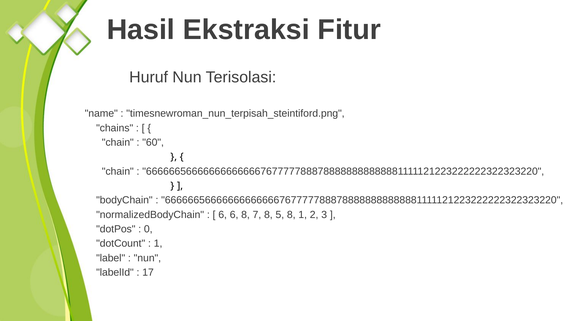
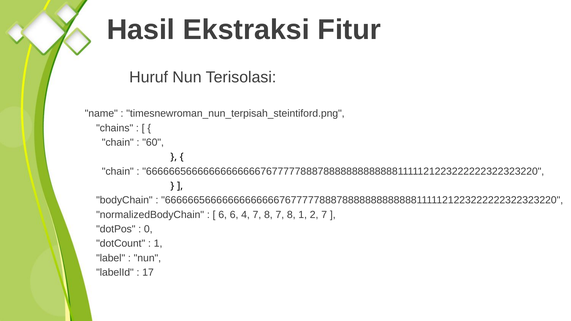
6 8: 8 -> 4
8 5: 5 -> 7
2 3: 3 -> 7
